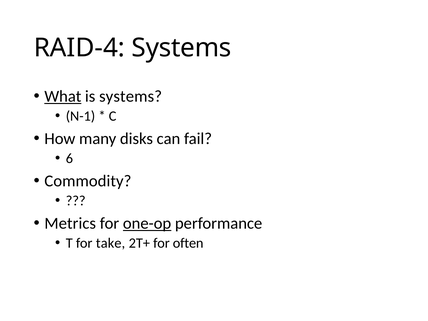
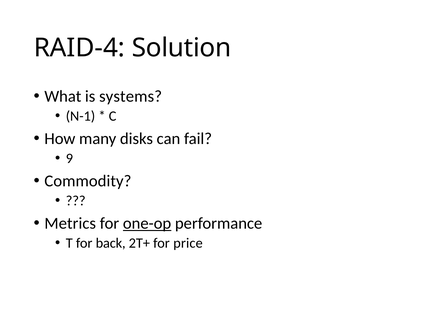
RAID-4 Systems: Systems -> Solution
What underline: present -> none
6: 6 -> 9
take: take -> back
often: often -> price
